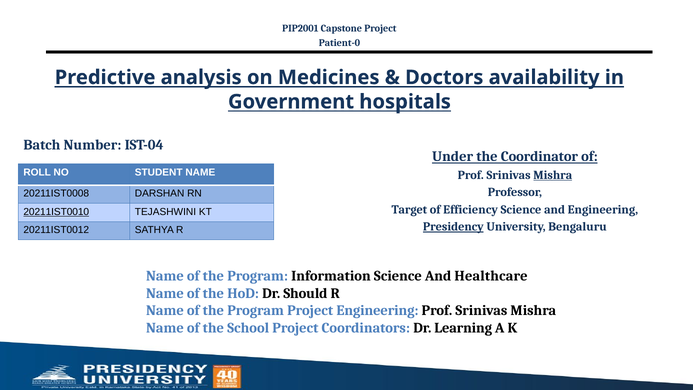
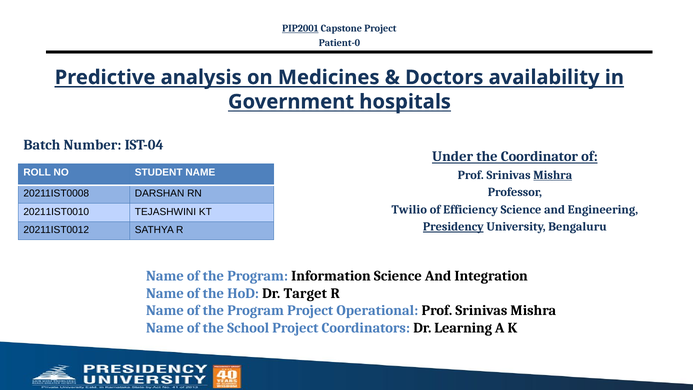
PIP2001 underline: none -> present
Target: Target -> Twilio
20211IST0010 underline: present -> none
Healthcare: Healthcare -> Integration
Should: Should -> Target
Project Engineering: Engineering -> Operational
